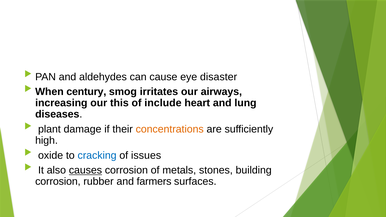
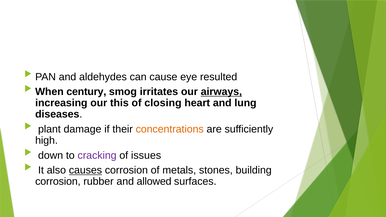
disaster: disaster -> resulted
airways underline: none -> present
include: include -> closing
oxide: oxide -> down
cracking colour: blue -> purple
farmers: farmers -> allowed
